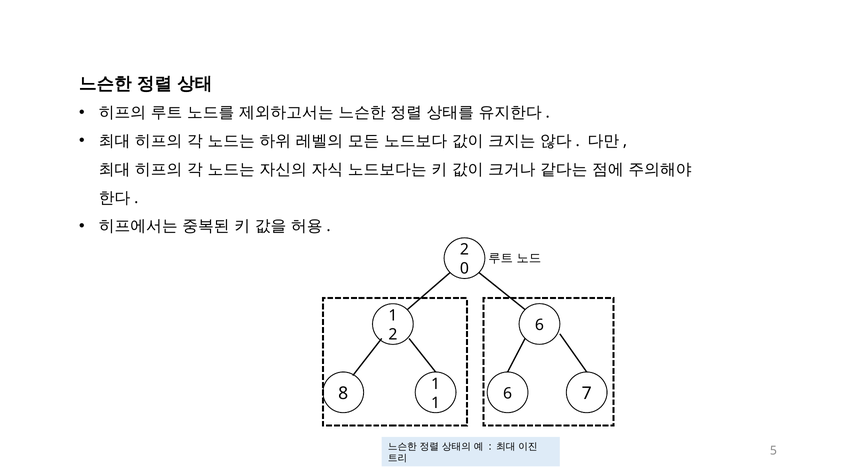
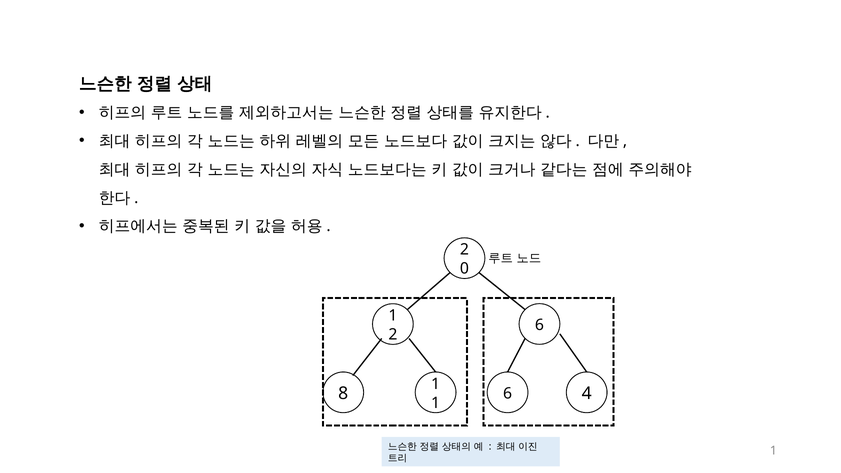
7: 7 -> 4
5 at (773, 451): 5 -> 1
